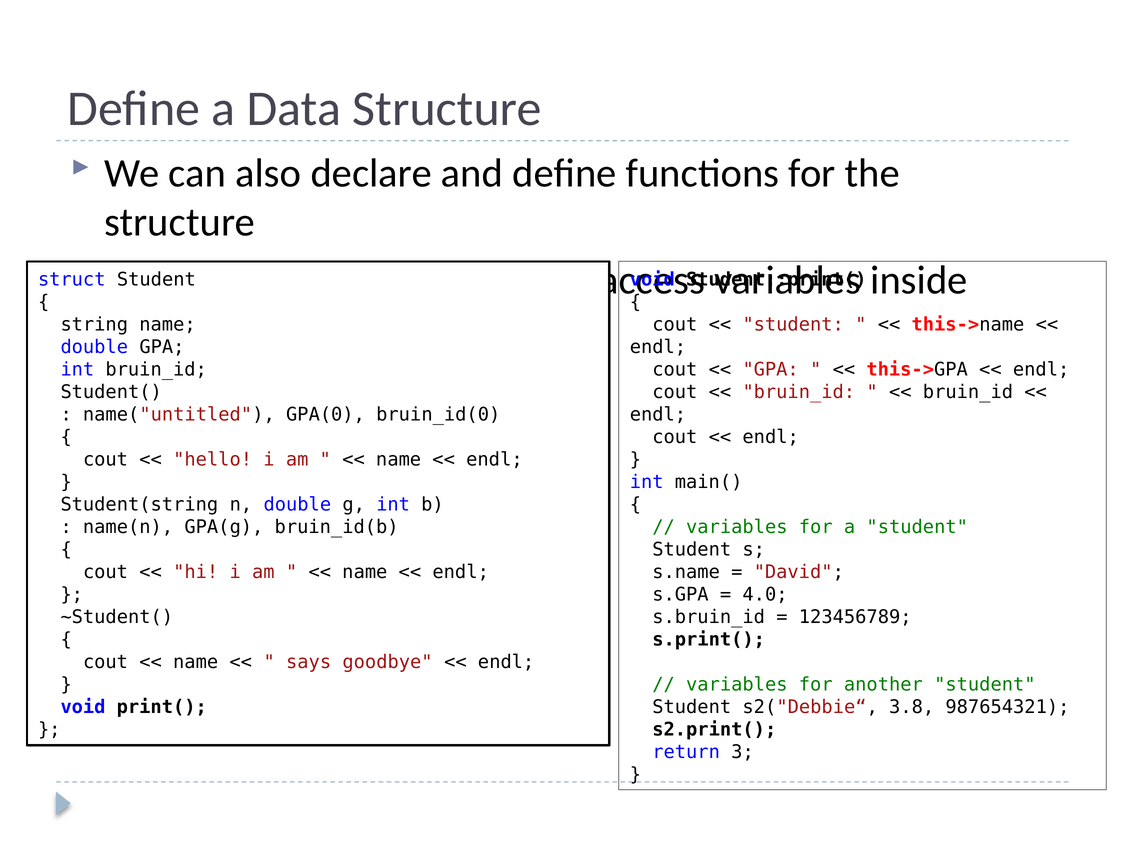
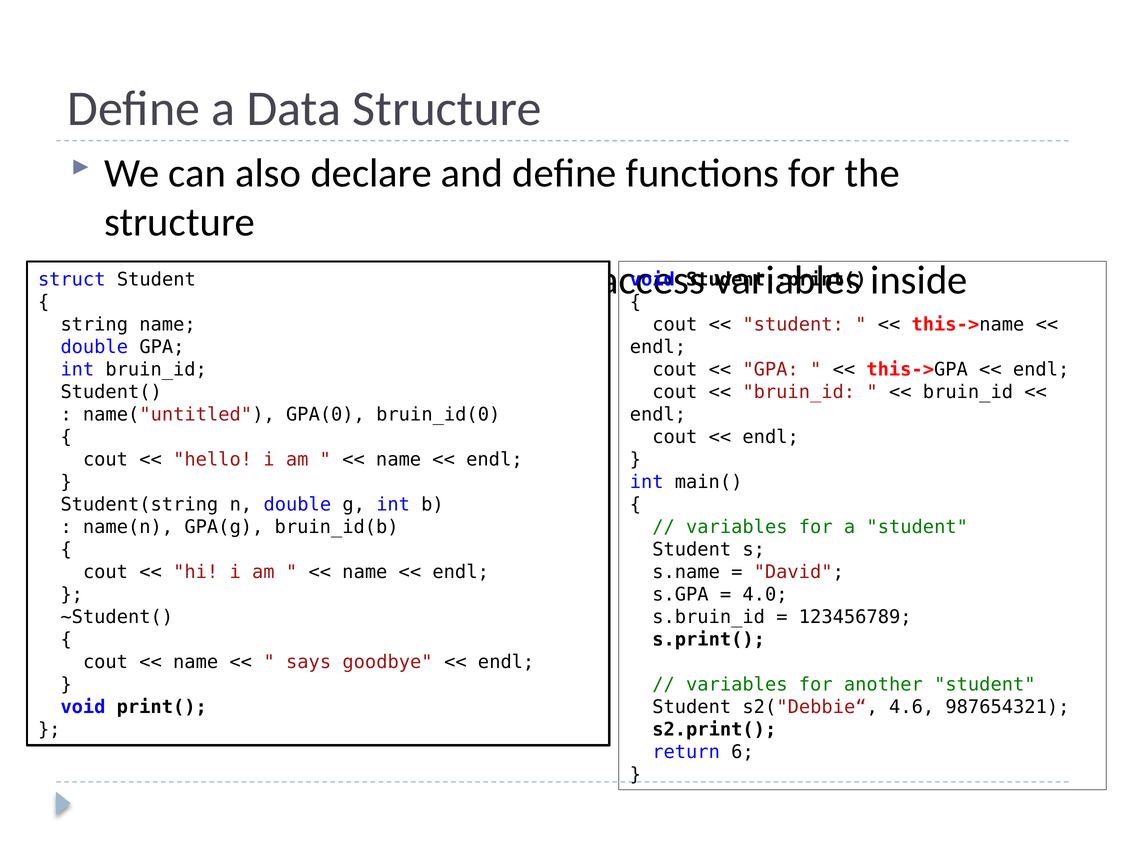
3.8: 3.8 -> 4.6
3: 3 -> 6
